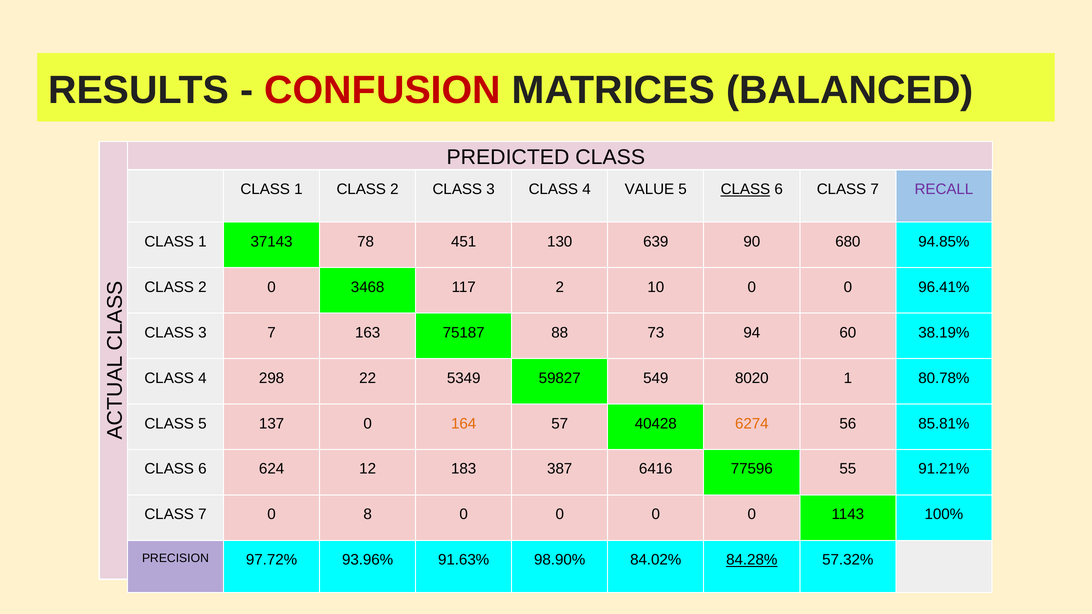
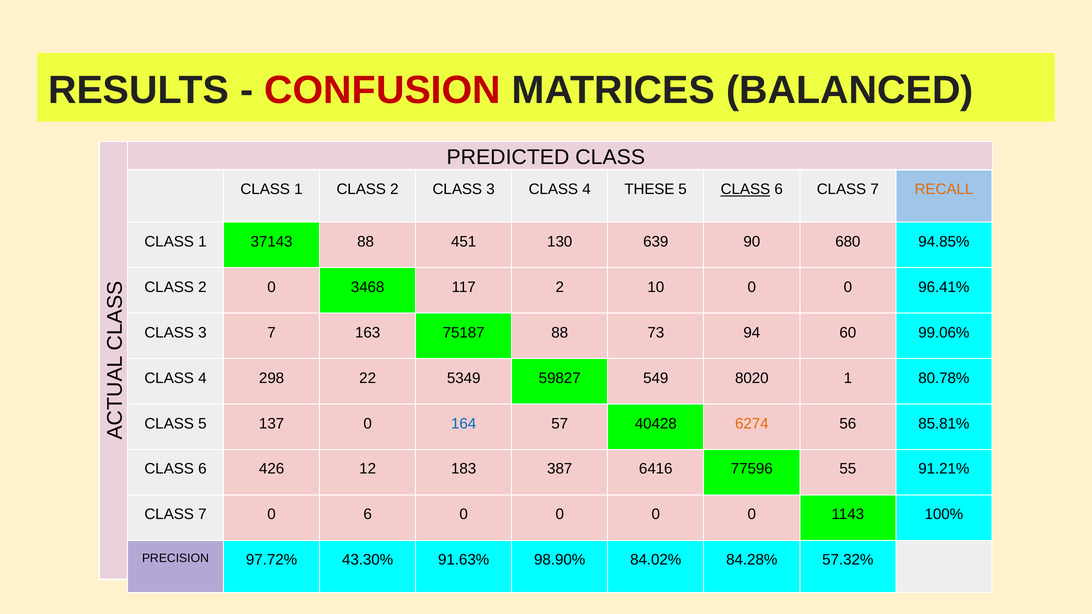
VALUE: VALUE -> THESE
RECALL colour: purple -> orange
37143 78: 78 -> 88
38.19%: 38.19% -> 99.06%
164 colour: orange -> blue
624: 624 -> 426
0 8: 8 -> 6
93.96%: 93.96% -> 43.30%
84.28% underline: present -> none
